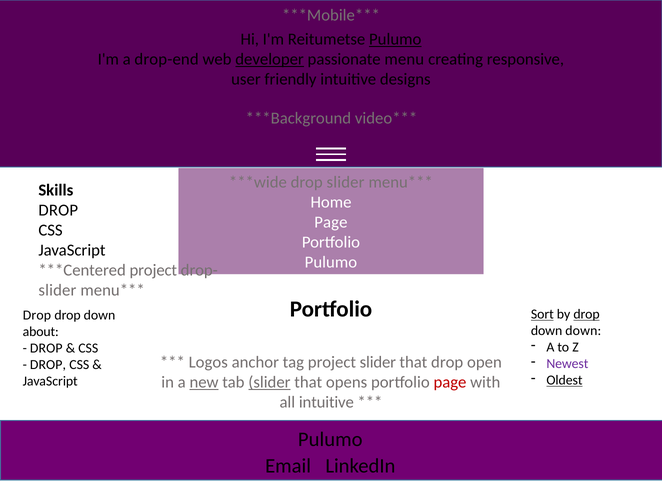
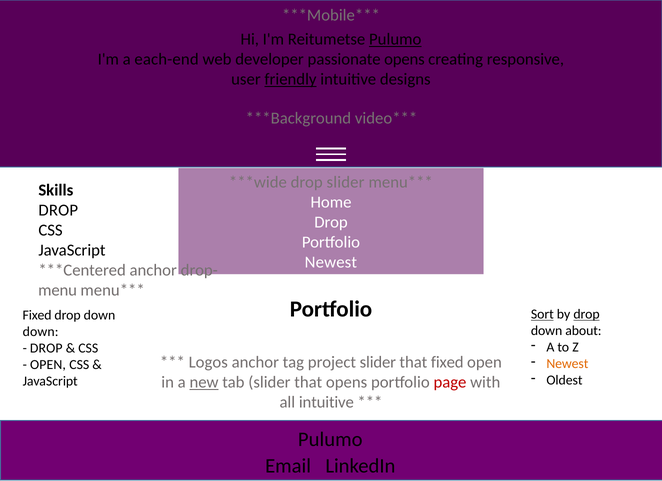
drop-end: drop-end -> each-end
developer underline: present -> none
passionate menu: menu -> opens
friendly underline: none -> present
Page at (331, 223): Page -> Drop
Pulumo at (331, 263): Pulumo -> Newest
project at (153, 271): project -> anchor
slider at (57, 291): slider -> menu
Drop at (37, 315): Drop -> Fixed
down down: down -> about
about at (41, 332): about -> down
that drop: drop -> fixed
Newest at (567, 364) colour: purple -> orange
DROP at (48, 365): DROP -> OPEN
Oldest underline: present -> none
slider at (269, 383) underline: present -> none
